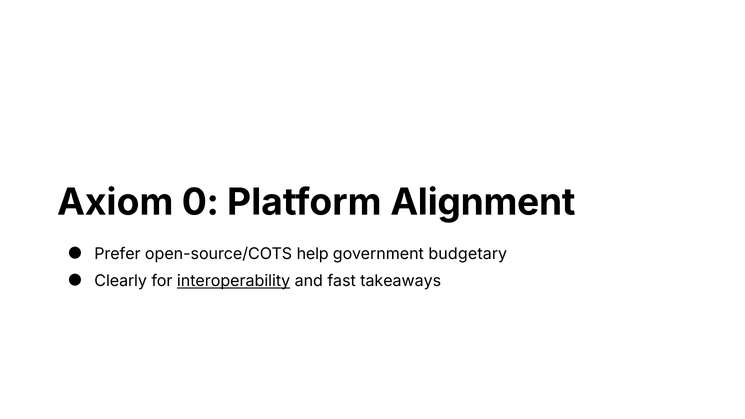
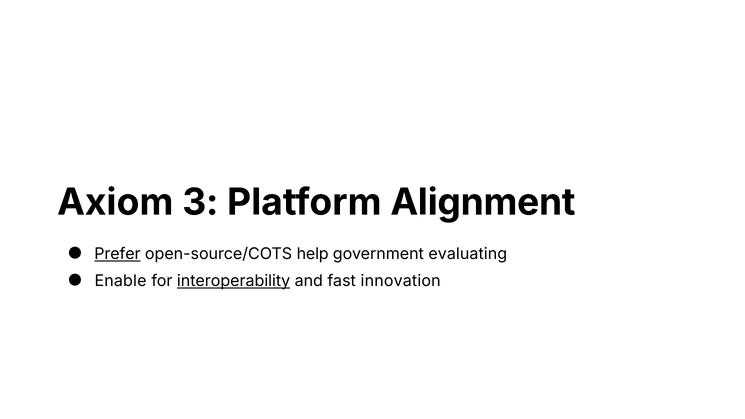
0: 0 -> 3
Prefer underline: none -> present
budgetary: budgetary -> evaluating
Clearly: Clearly -> Enable
takeaways: takeaways -> innovation
